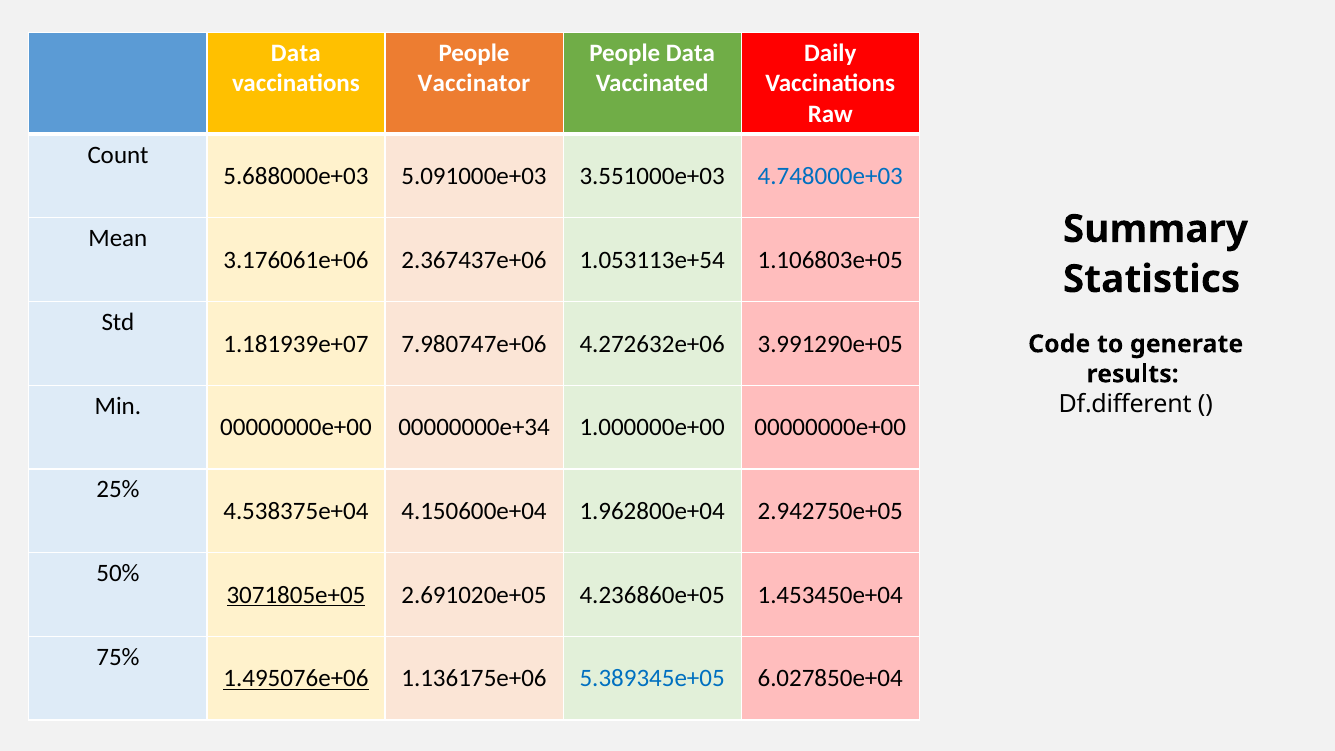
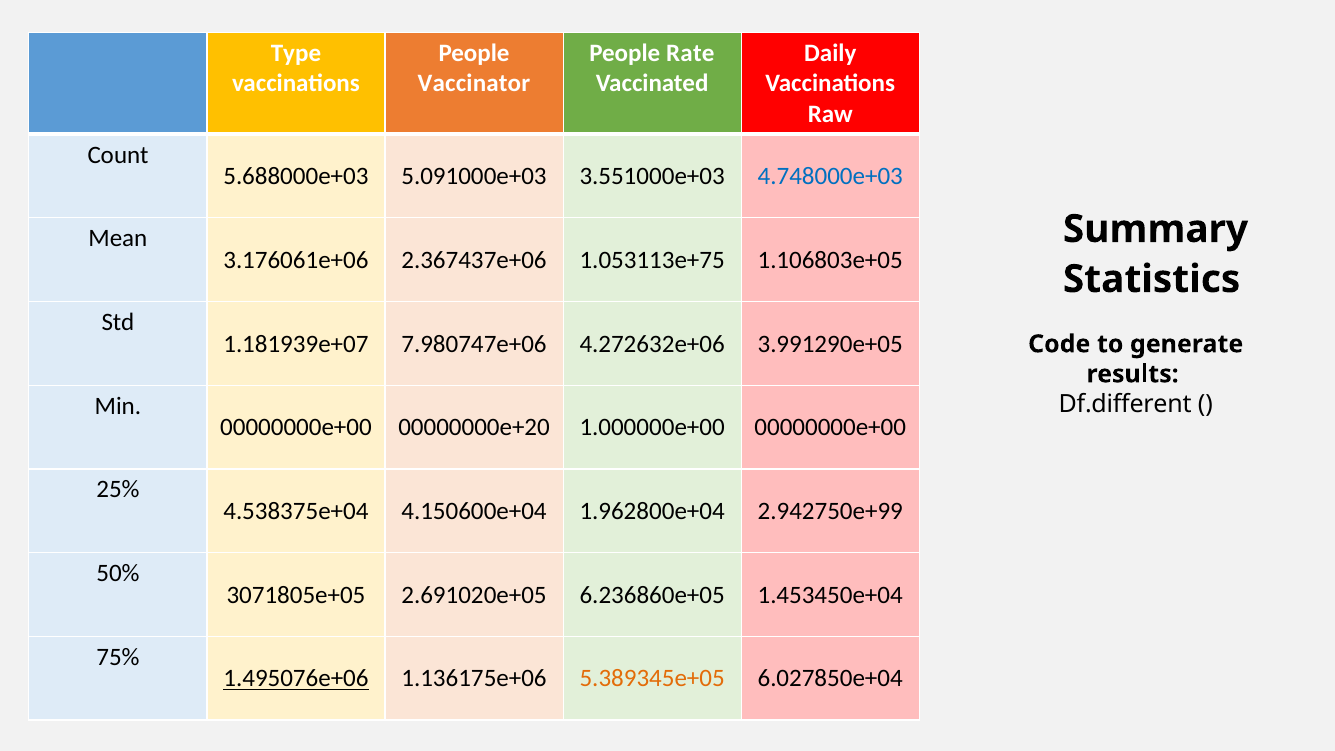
Data at (296, 53): Data -> Type
People Data: Data -> Rate
1.053113e+54: 1.053113e+54 -> 1.053113e+75
00000000e+34: 00000000e+34 -> 00000000e+20
2.942750e+05: 2.942750e+05 -> 2.942750e+99
3071805e+05 underline: present -> none
4.236860e+05: 4.236860e+05 -> 6.236860e+05
5.389345e+05 colour: blue -> orange
